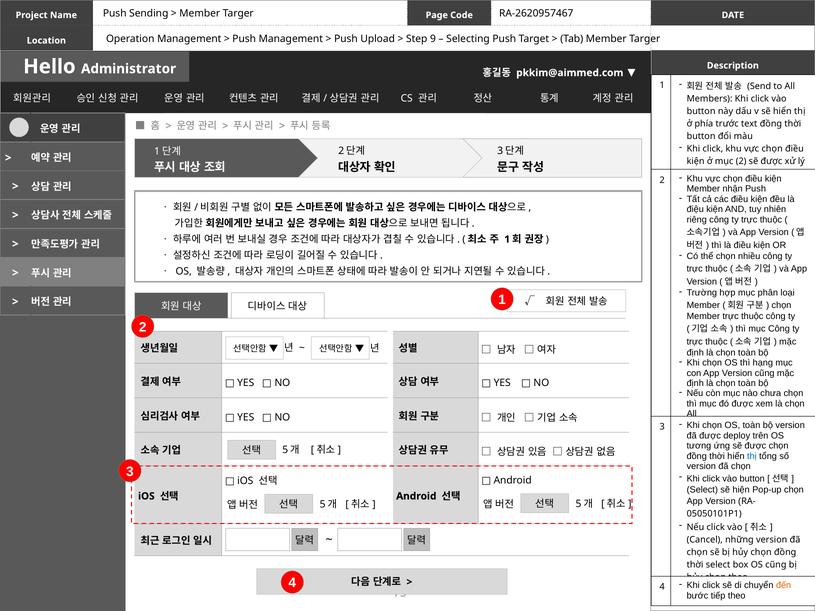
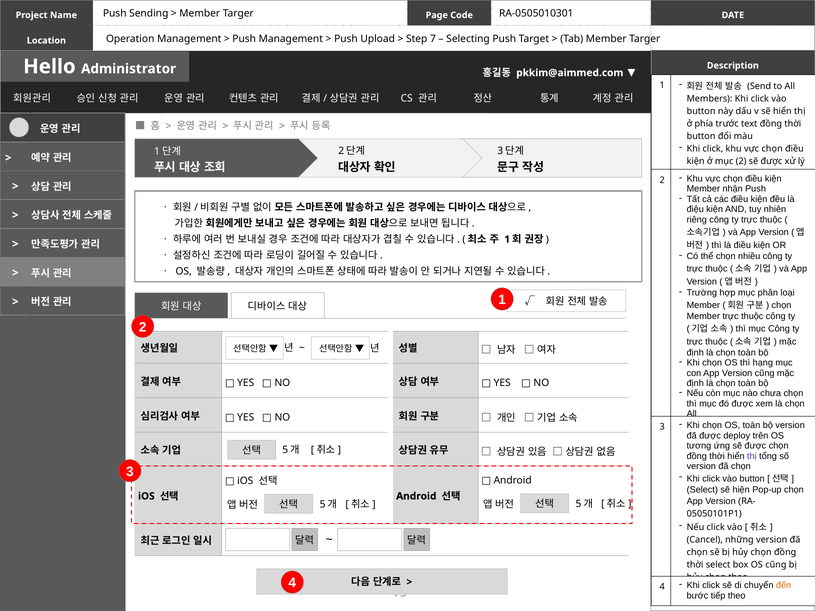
RA-2620957467: RA-2620957467 -> RA-0505010301
9: 9 -> 7
thị colour: blue -> purple
